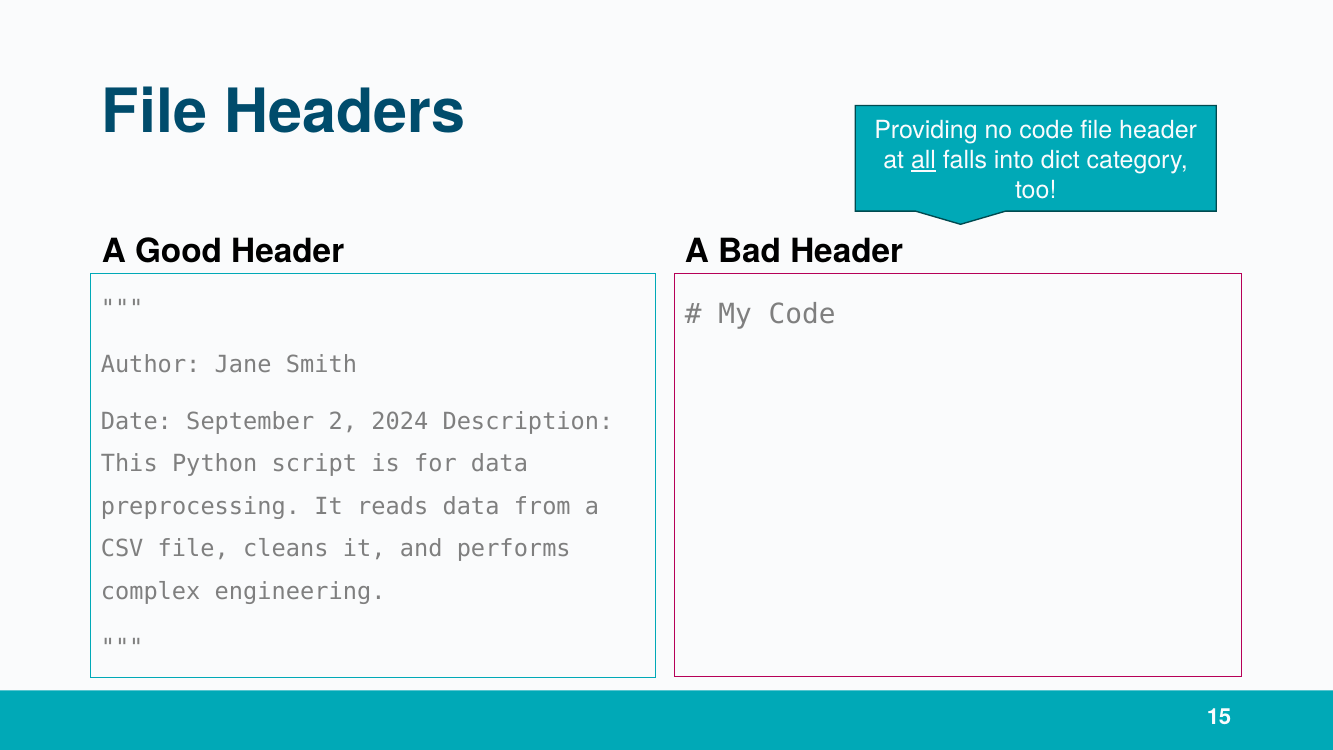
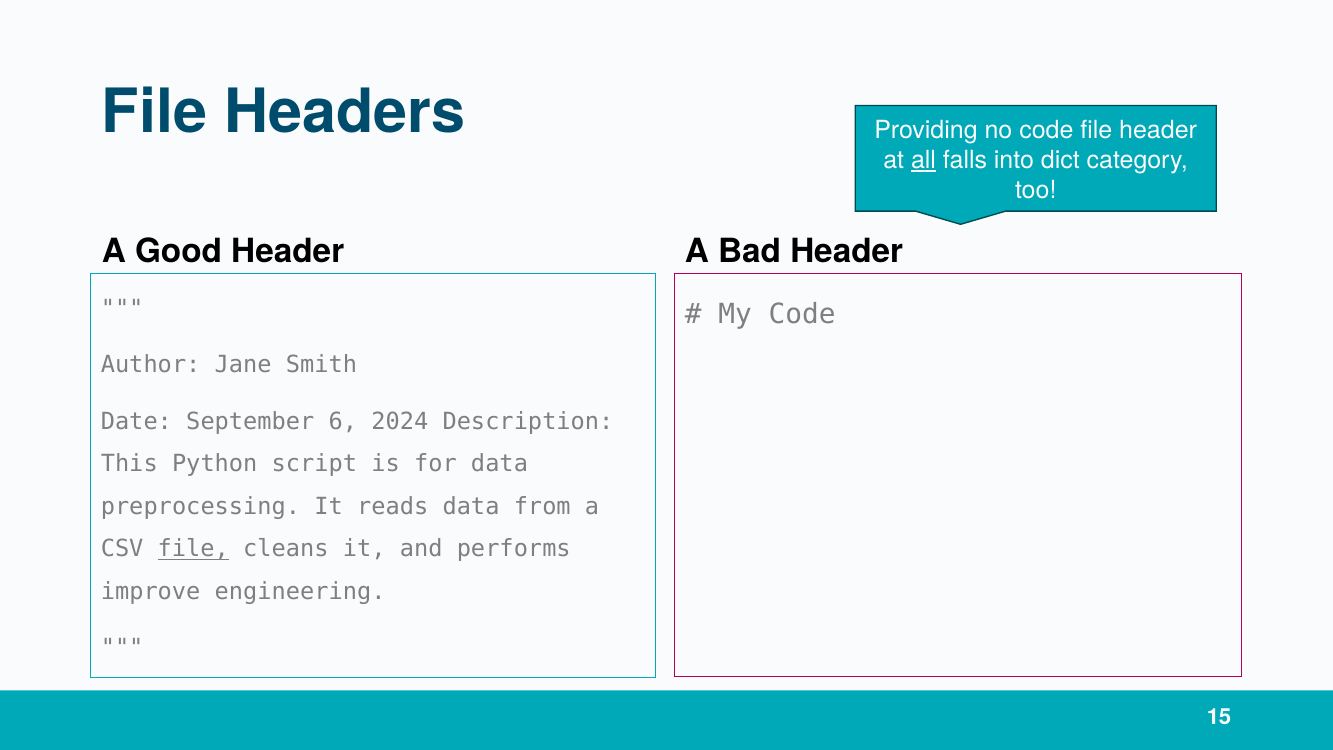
2: 2 -> 6
file at (193, 549) underline: none -> present
complex: complex -> improve
